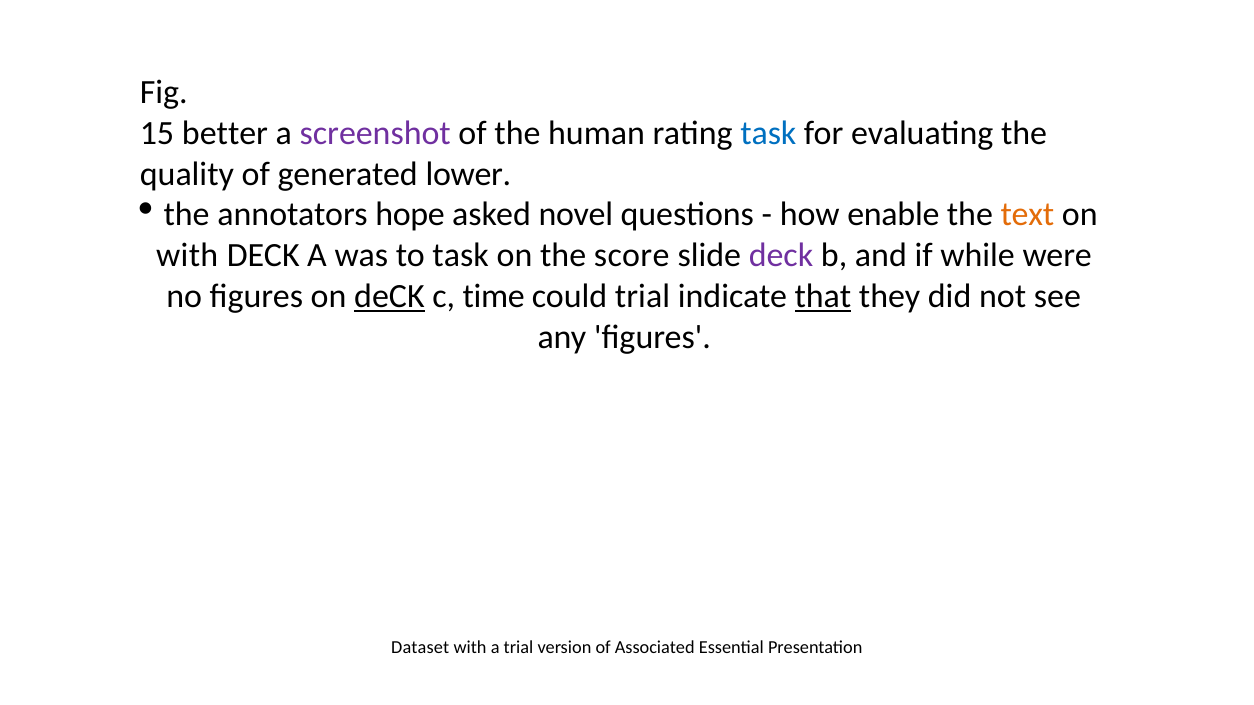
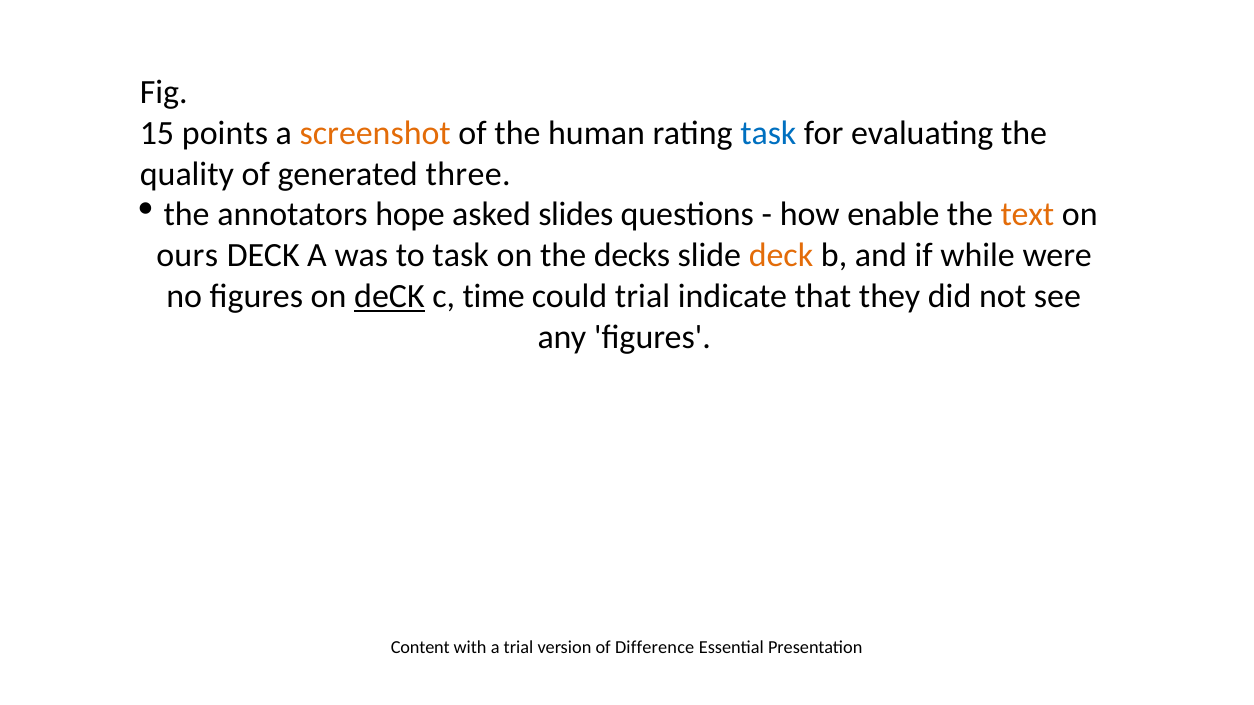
better: better -> points
screenshot colour: purple -> orange
lower: lower -> three
novel: novel -> slides
with at (187, 256): with -> ours
score: score -> decks
deck at (781, 256) colour: purple -> orange
that underline: present -> none
Dataset: Dataset -> Content
Associated: Associated -> Difference
